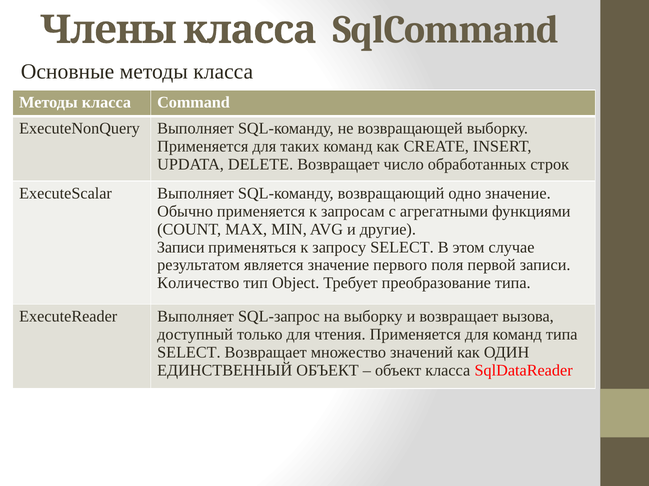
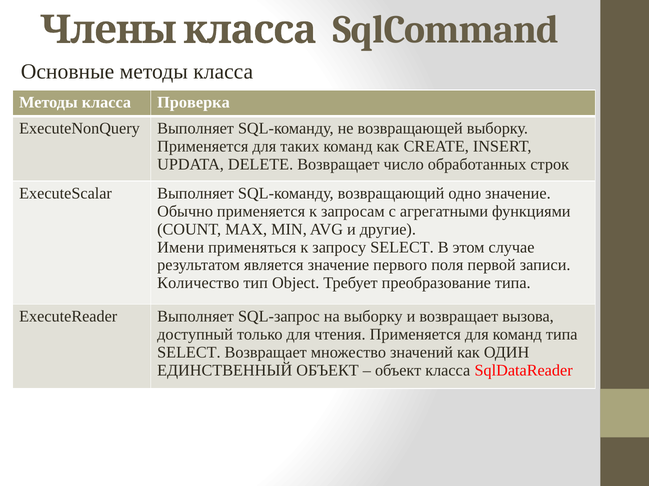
Command: Command -> Проверка
Записи at (181, 248): Записи -> Имени
